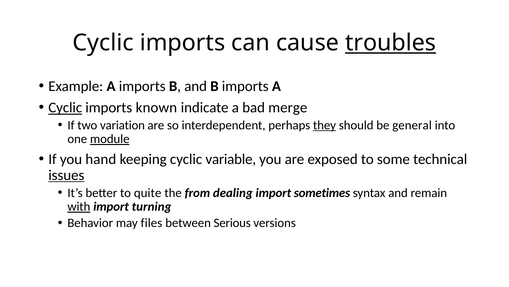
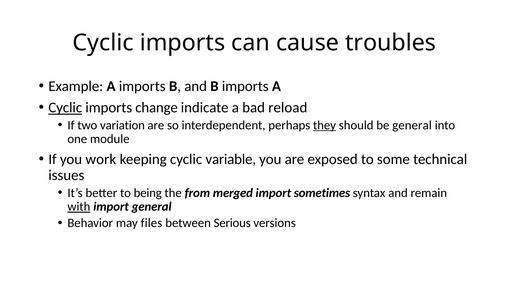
troubles underline: present -> none
known: known -> change
merge: merge -> reload
module underline: present -> none
hand: hand -> work
issues underline: present -> none
quite: quite -> being
dealing: dealing -> merged
import turning: turning -> general
